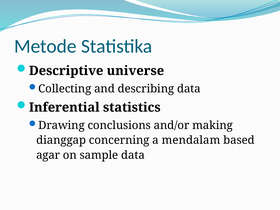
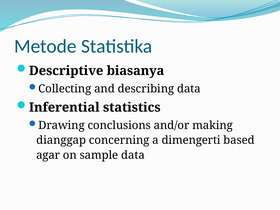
universe: universe -> biasanya
mendalam: mendalam -> dimengerti
